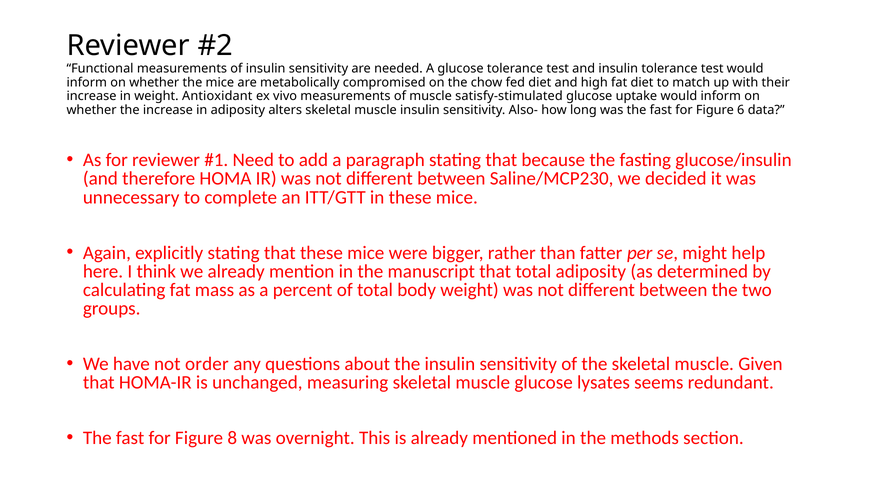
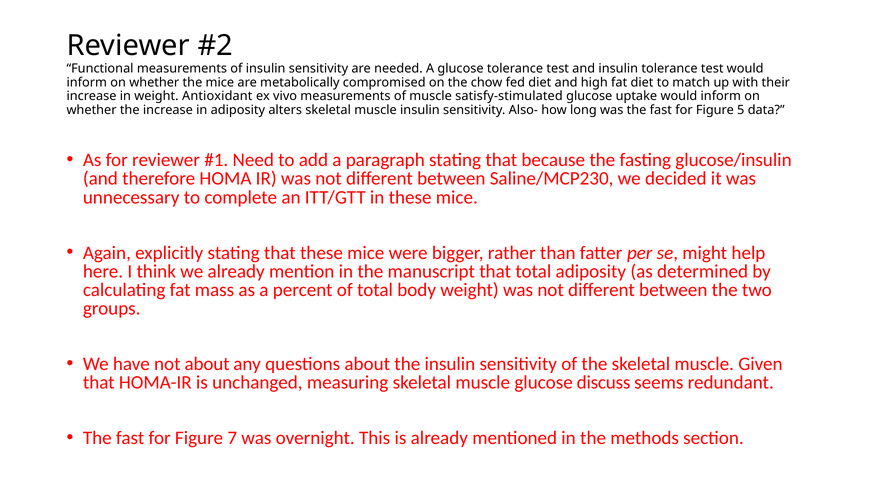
6: 6 -> 5
not order: order -> about
lysates: lysates -> discuss
8: 8 -> 7
